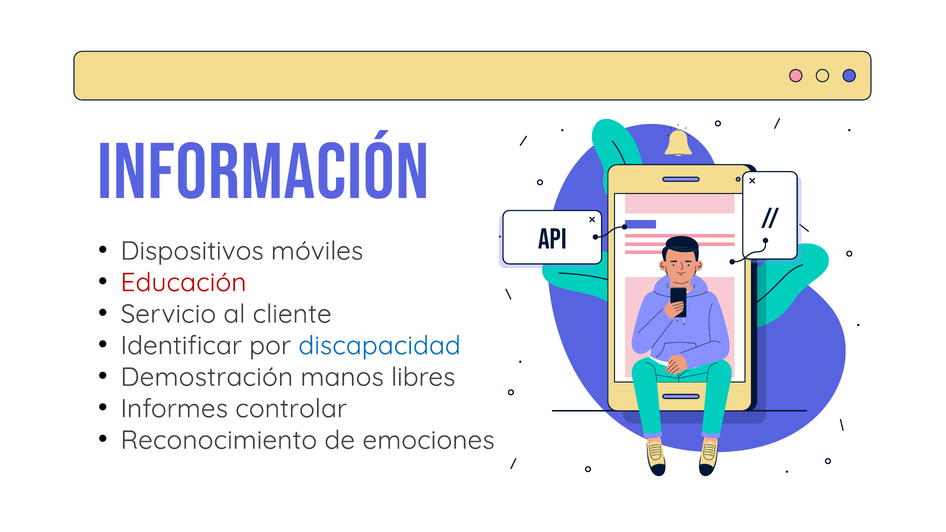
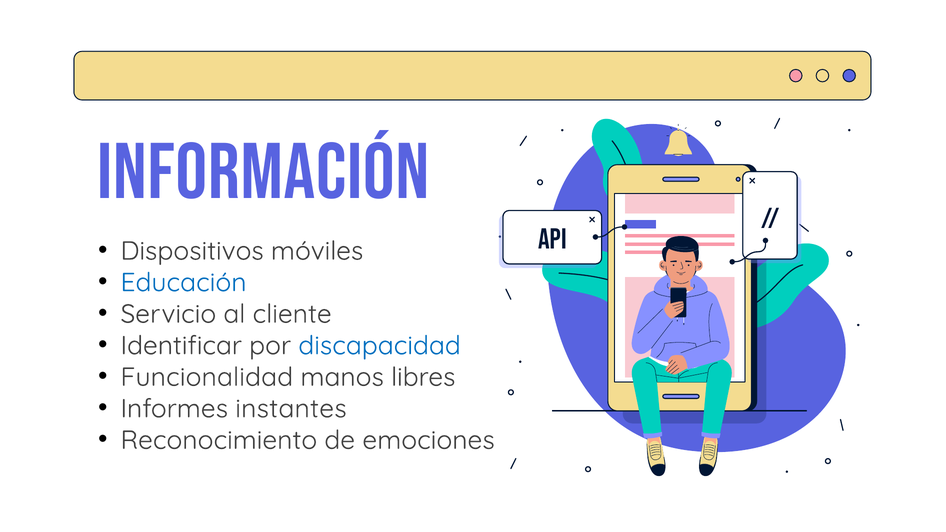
Educación colour: red -> blue
Demostración: Demostración -> Funcionalidad
controlar: controlar -> instantes
